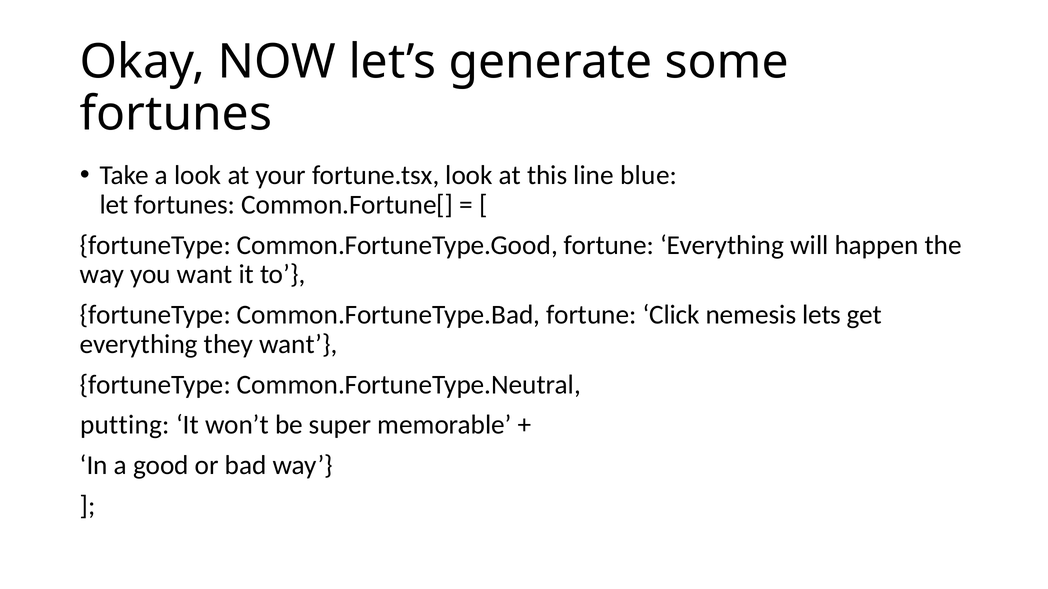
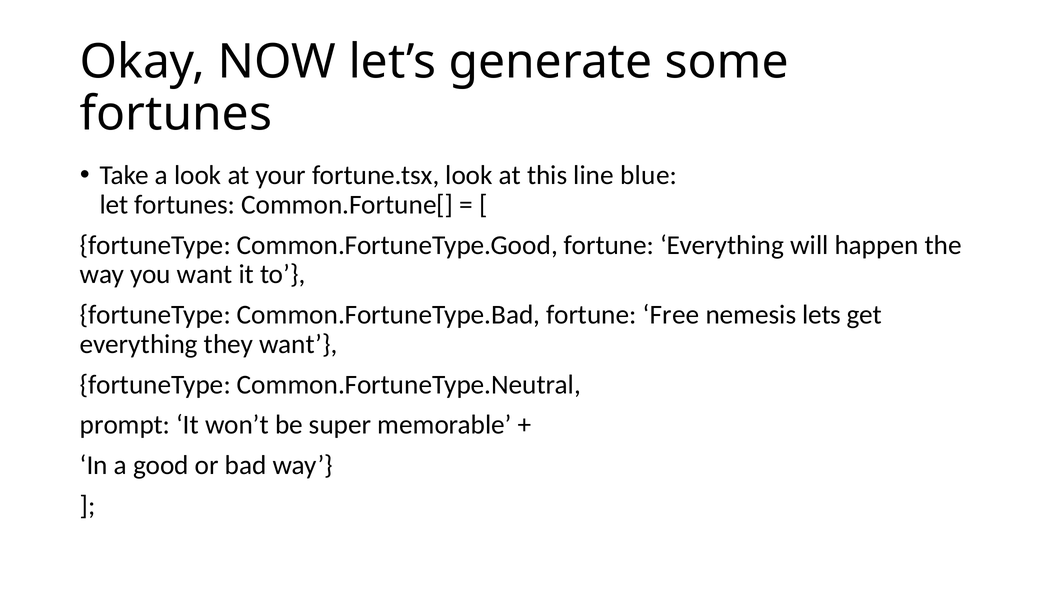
Click: Click -> Free
putting: putting -> prompt
